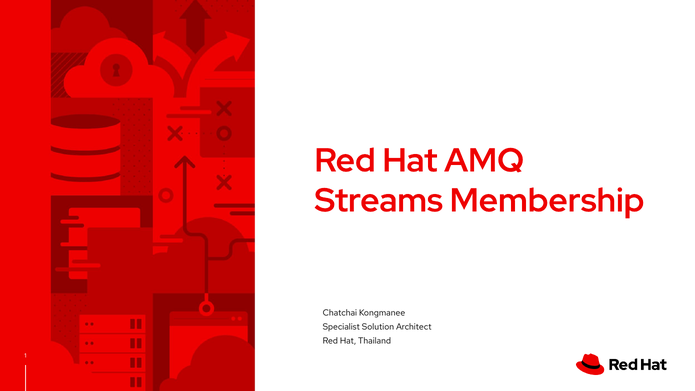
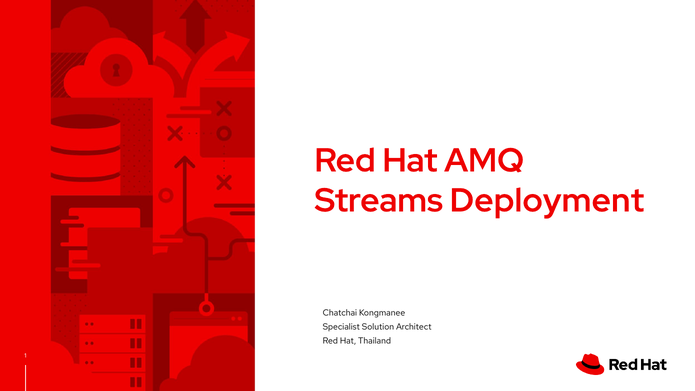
Membership: Membership -> Deployment
